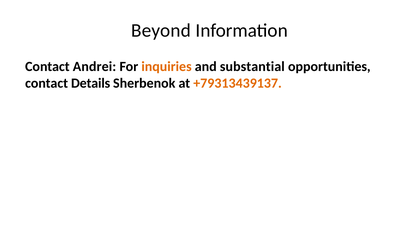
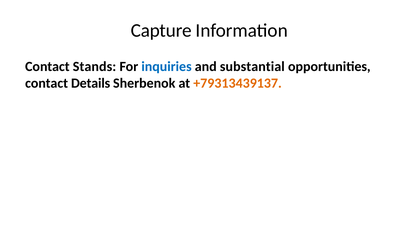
Beyond: Beyond -> Capture
Andrei: Andrei -> Stands
inquiries colour: orange -> blue
